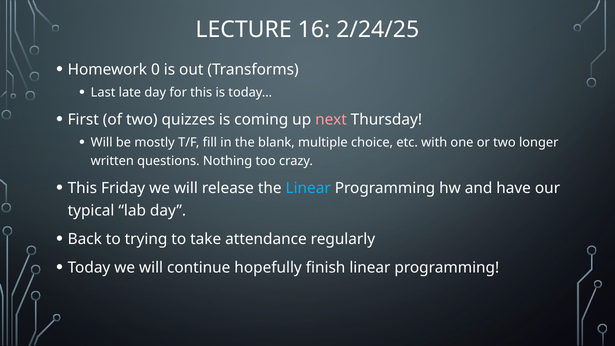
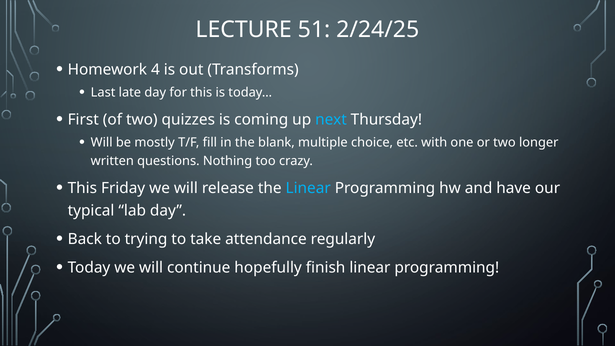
16: 16 -> 51
0: 0 -> 4
next colour: pink -> light blue
